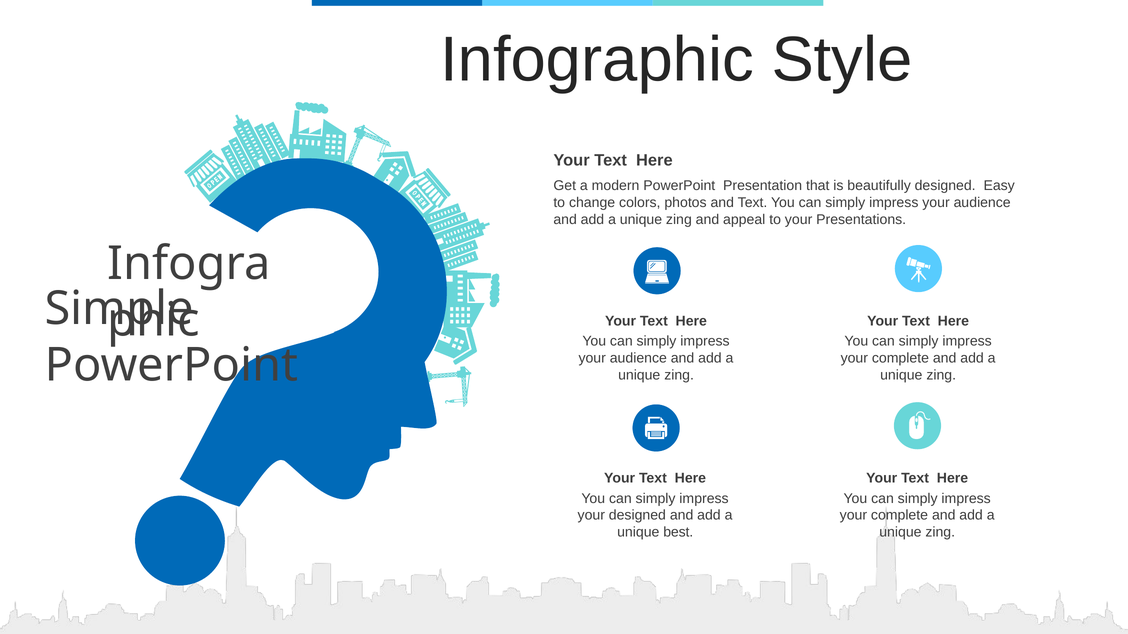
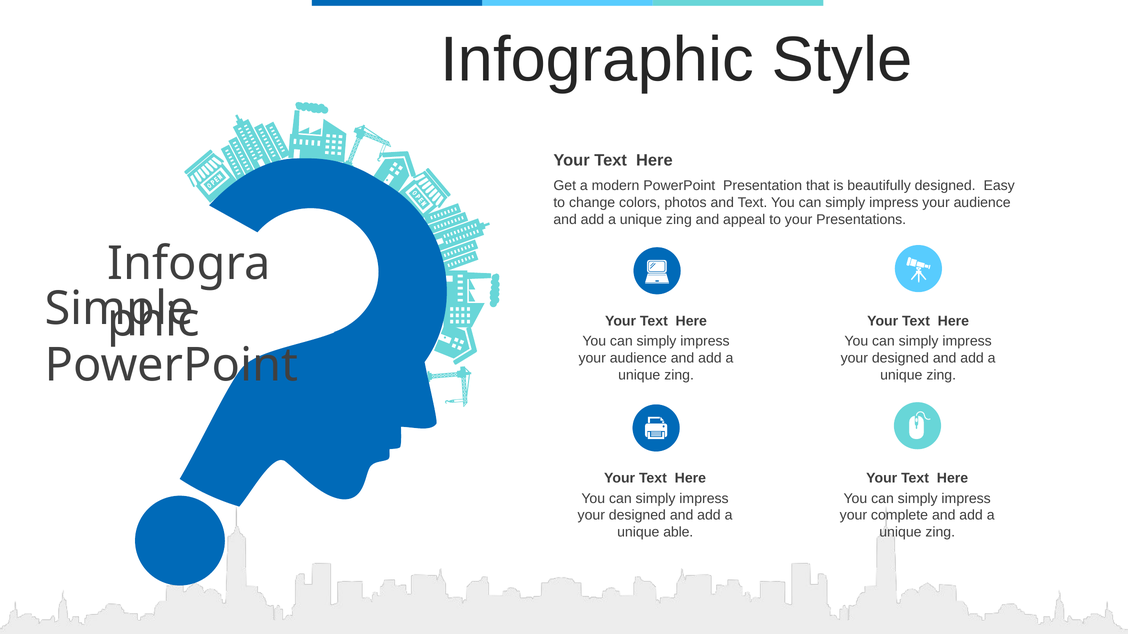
complete at (900, 358): complete -> designed
best: best -> able
